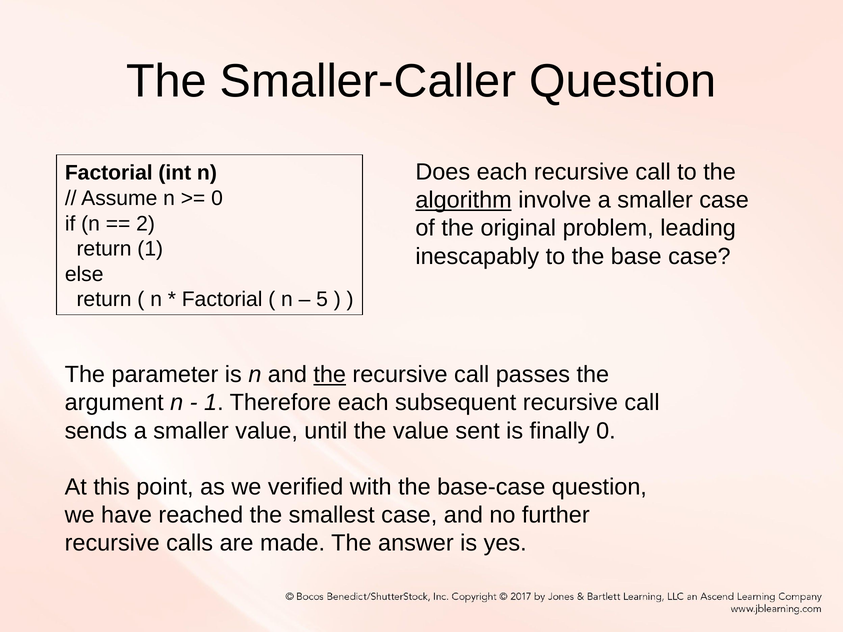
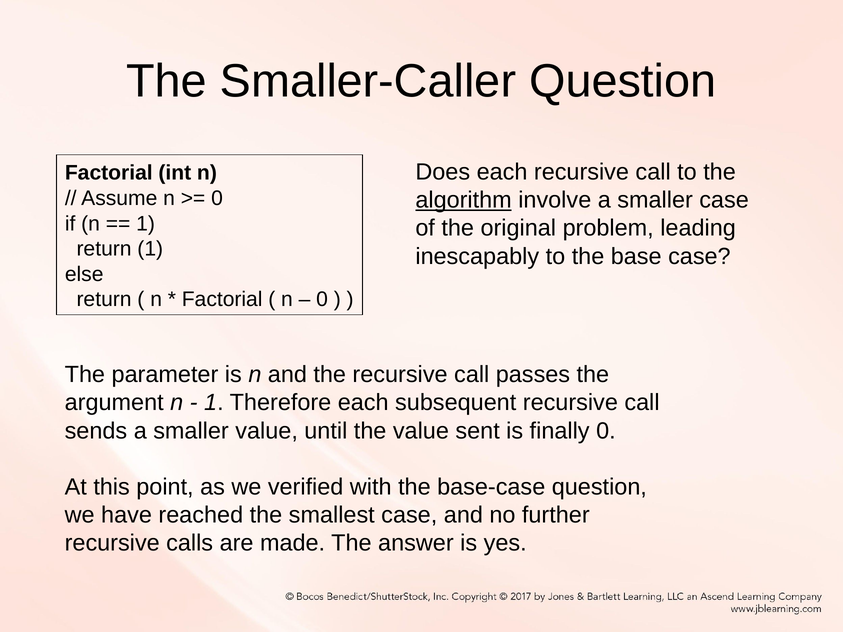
2 at (146, 224): 2 -> 1
5 at (322, 300): 5 -> 0
the at (330, 375) underline: present -> none
